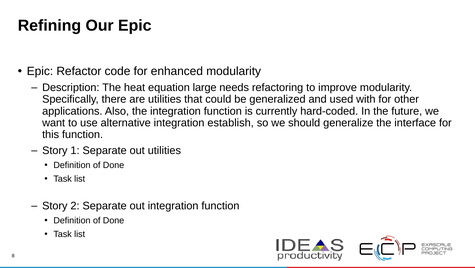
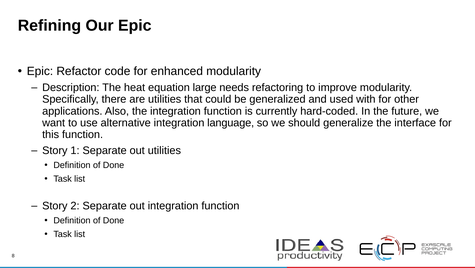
establish: establish -> language
